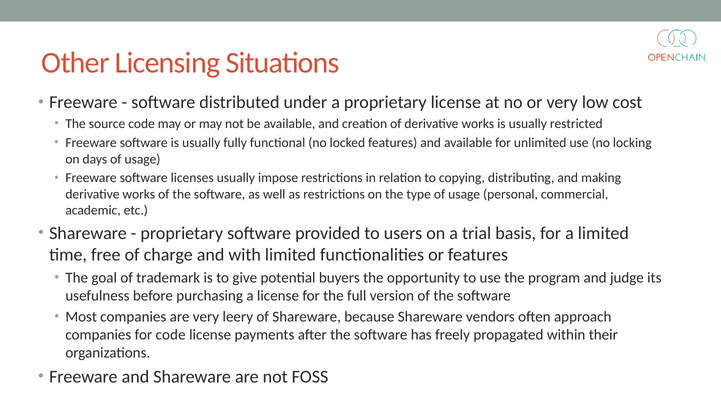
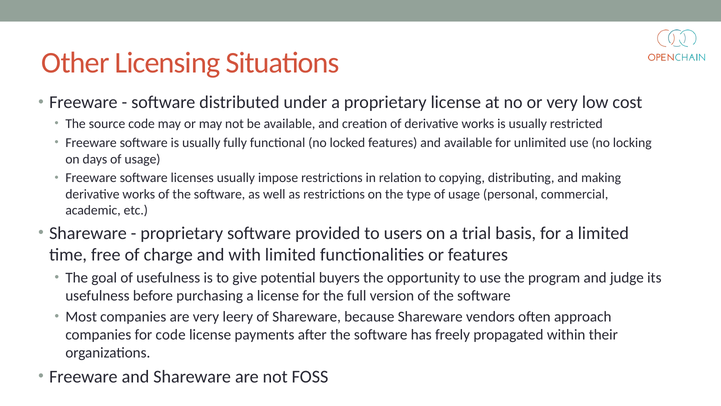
of trademark: trademark -> usefulness
